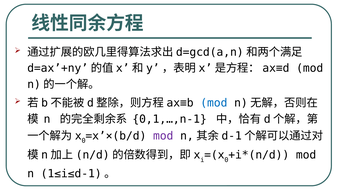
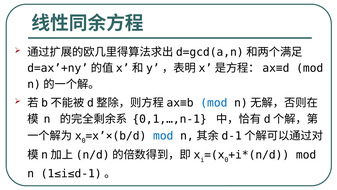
mod at (163, 136) colour: purple -> blue
